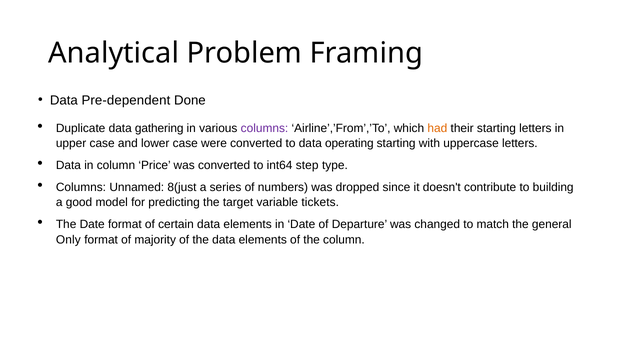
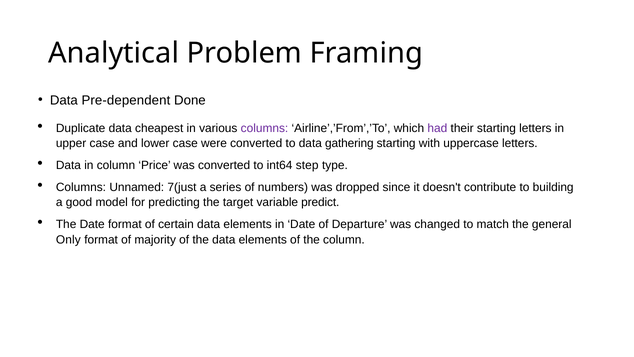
gathering: gathering -> cheapest
had colour: orange -> purple
operating: operating -> gathering
8(just: 8(just -> 7(just
tickets: tickets -> predict
